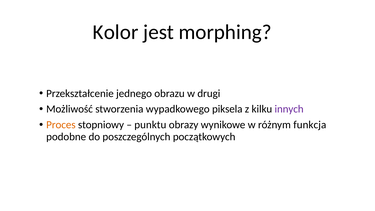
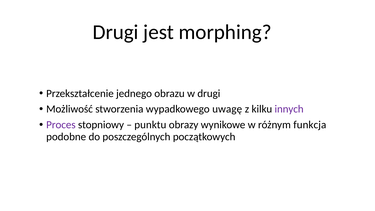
Kolor at (116, 32): Kolor -> Drugi
piksela: piksela -> uwagę
Proces colour: orange -> purple
